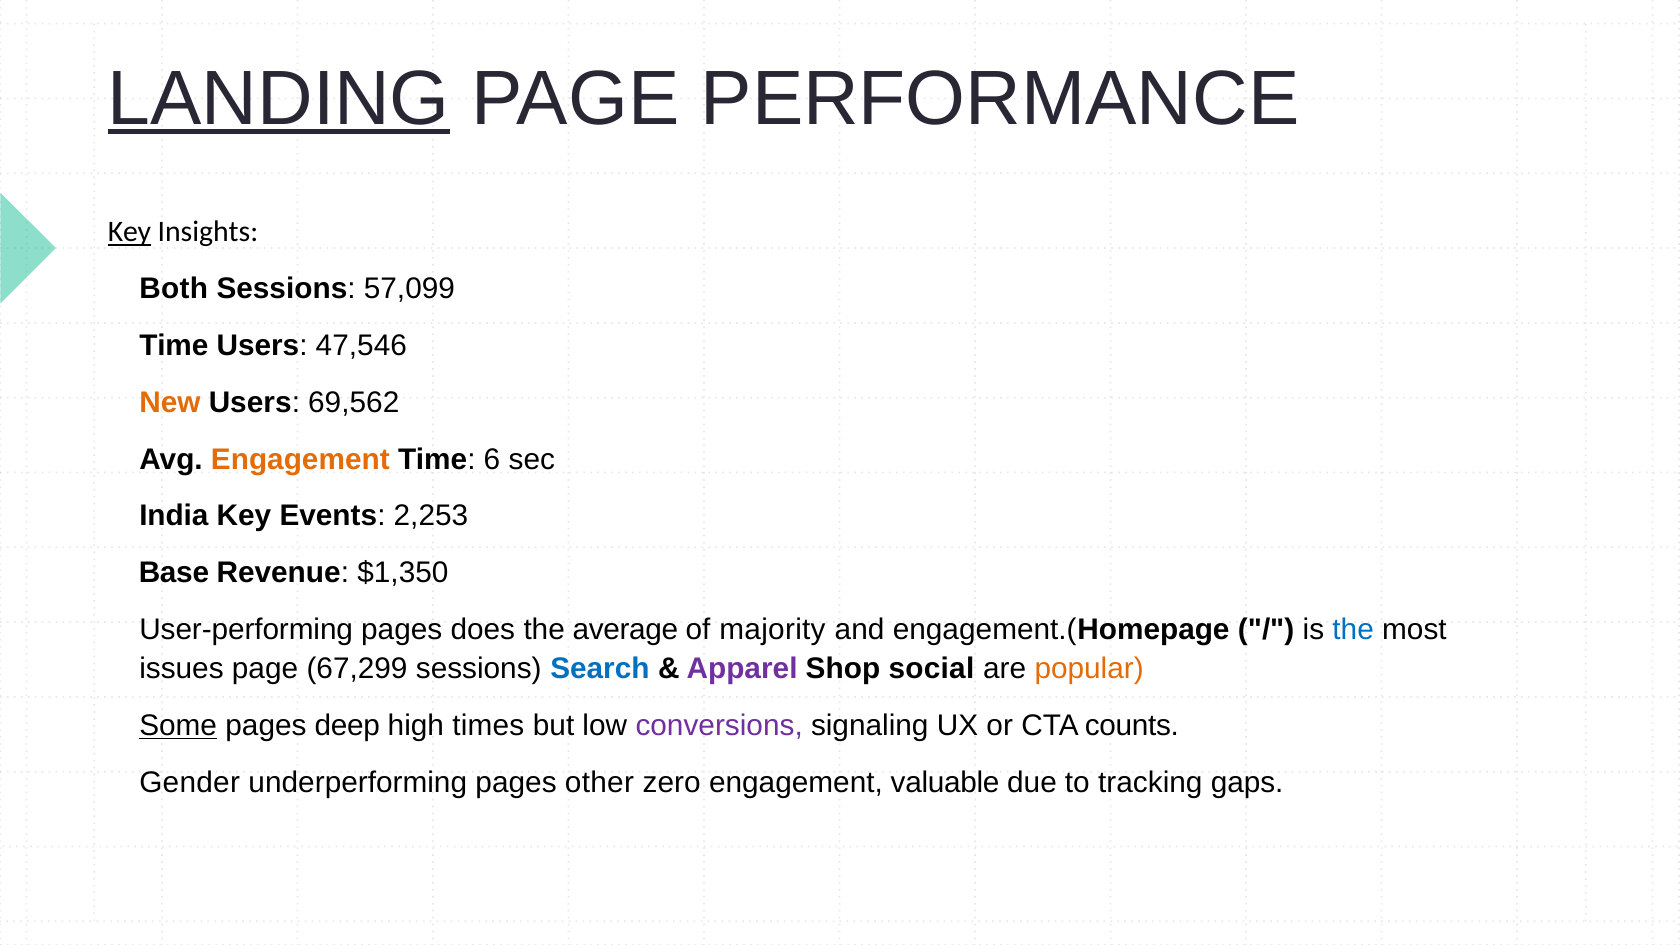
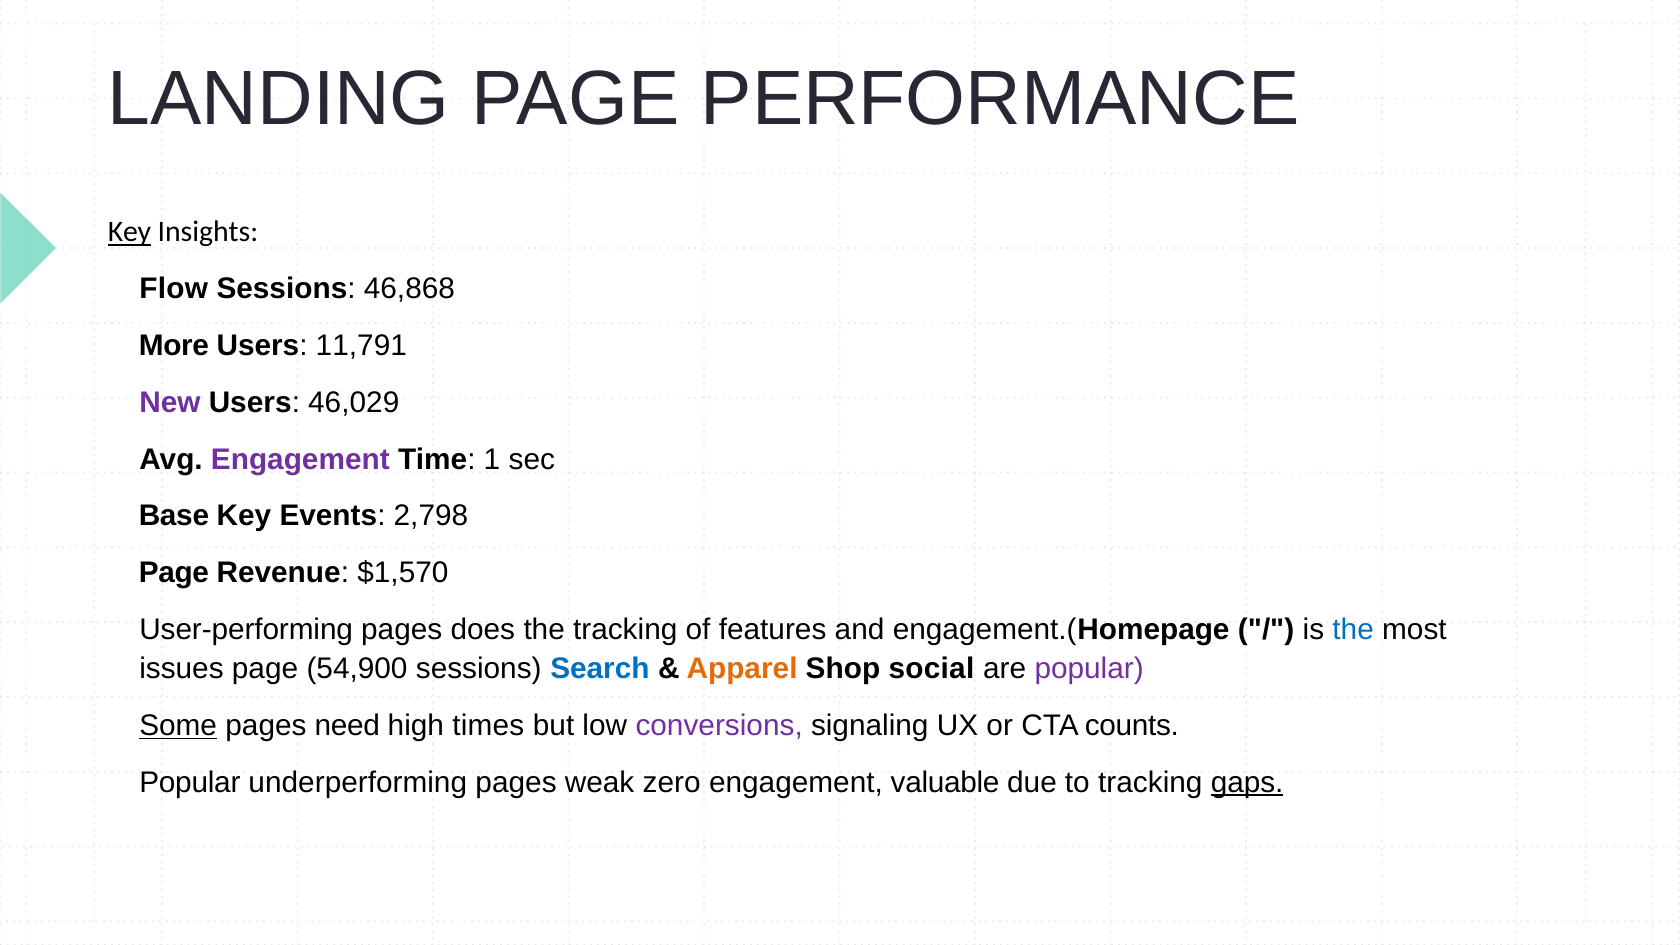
LANDING underline: present -> none
Both: Both -> Flow
57,099: 57,099 -> 46,868
Time at (174, 346): Time -> More
47,546: 47,546 -> 11,791
New colour: orange -> purple
69,562: 69,562 -> 46,029
Engagement at (300, 459) colour: orange -> purple
6: 6 -> 1
India: India -> Base
2,253: 2,253 -> 2,798
Base at (174, 573): Base -> Page
$1,350: $1,350 -> $1,570
the average: average -> tracking
majority: majority -> features
67,299: 67,299 -> 54,900
Apparel colour: purple -> orange
popular at (1089, 669) colour: orange -> purple
deep: deep -> need
Gender at (190, 783): Gender -> Popular
other: other -> weak
gaps underline: none -> present
